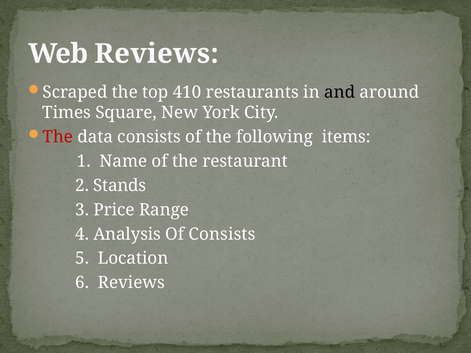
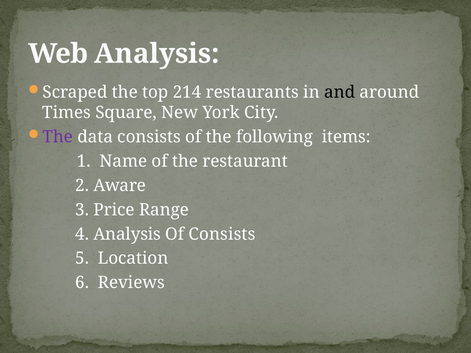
Web Reviews: Reviews -> Analysis
410: 410 -> 214
The at (58, 137) colour: red -> purple
Stands: Stands -> Aware
